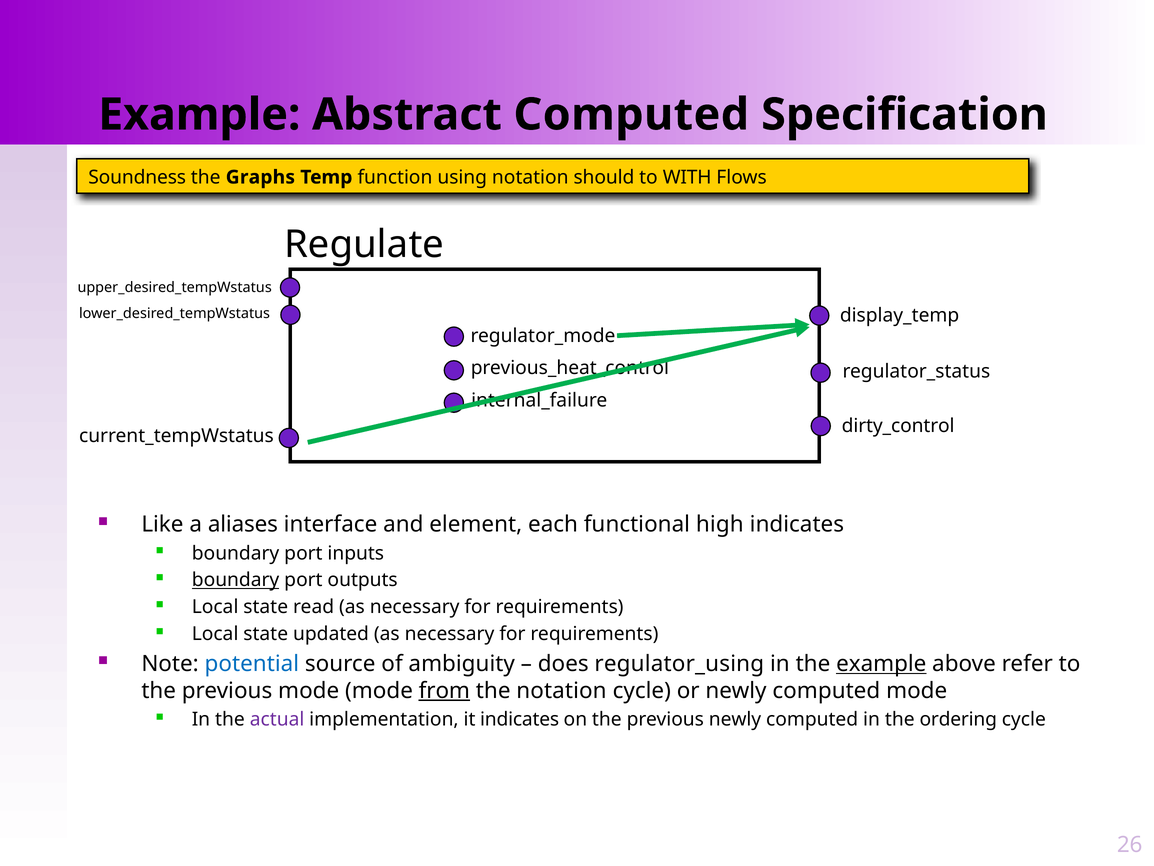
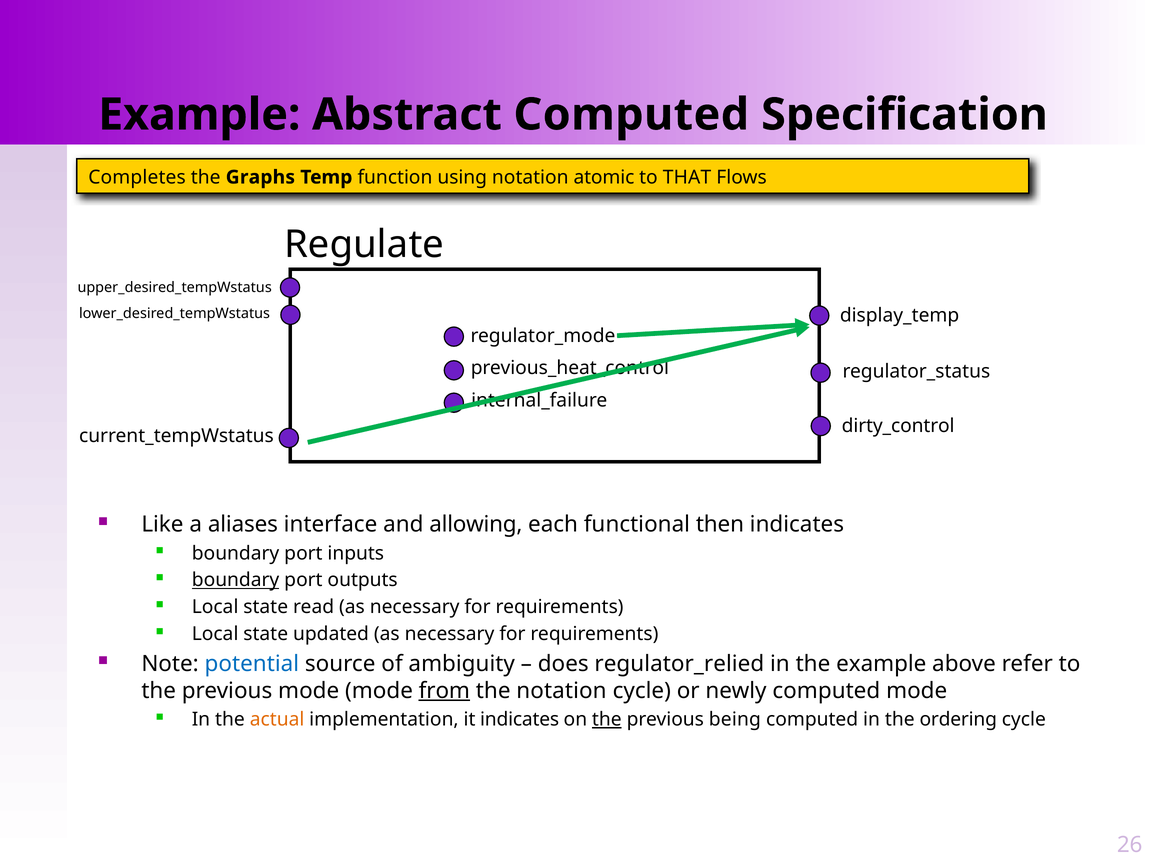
Soundness: Soundness -> Completes
should: should -> atomic
WITH: WITH -> THAT
element: element -> allowing
high: high -> then
regulator_using: regulator_using -> regulator_relied
example at (881, 663) underline: present -> none
actual colour: purple -> orange
the at (607, 719) underline: none -> present
previous newly: newly -> being
